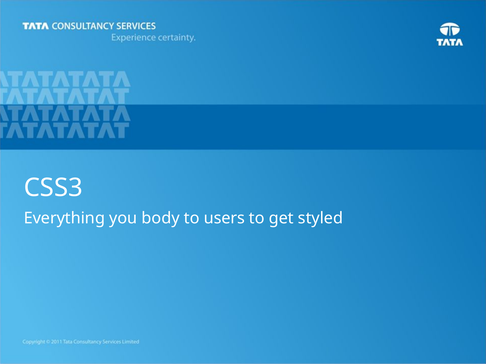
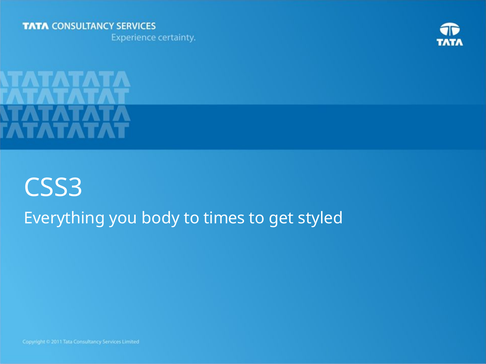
users: users -> times
